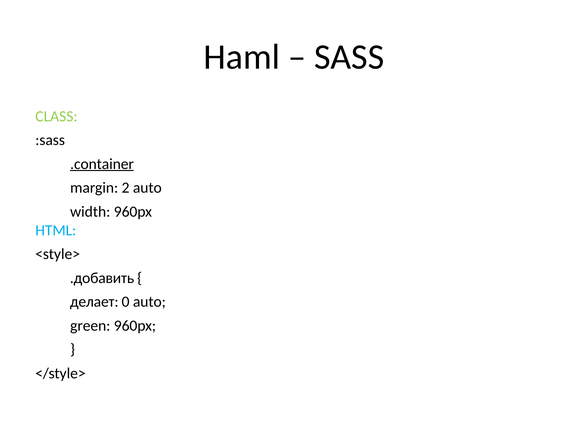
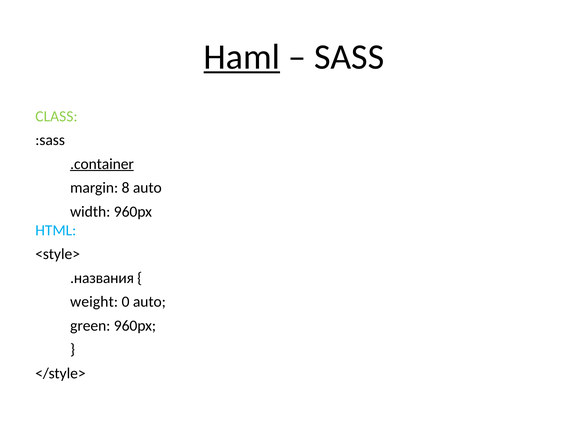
Haml underline: none -> present
2: 2 -> 8
.добавить: .добавить -> .названия
делает: делает -> weight
